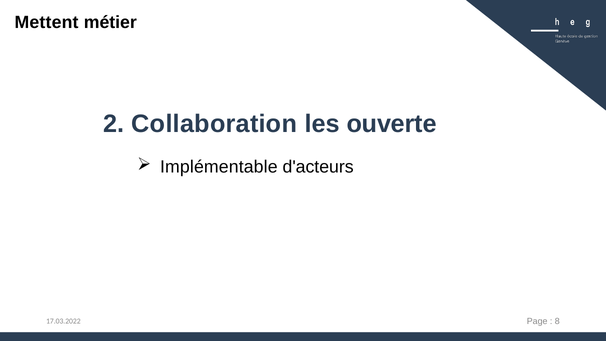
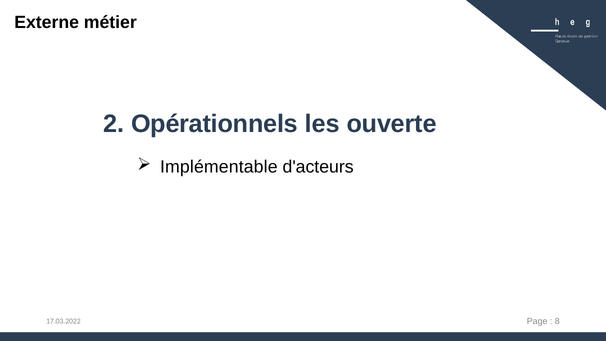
Mettent: Mettent -> Externe
Collaboration: Collaboration -> Opérationnels
